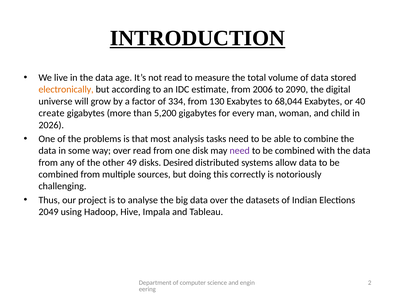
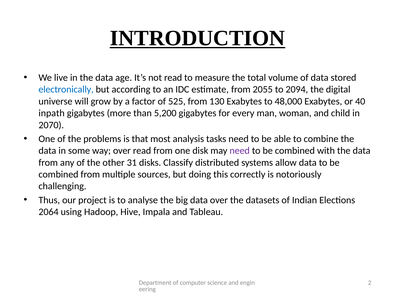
electronically colour: orange -> blue
2006: 2006 -> 2055
2090: 2090 -> 2094
334: 334 -> 525
68,044: 68,044 -> 48,000
create: create -> inpath
2026: 2026 -> 2070
49: 49 -> 31
Desired: Desired -> Classify
2049: 2049 -> 2064
